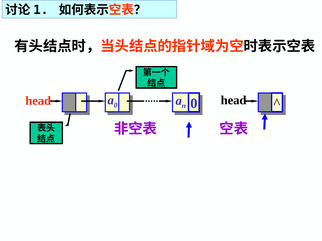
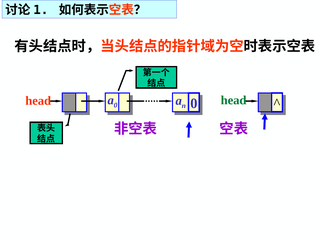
head at (234, 101) colour: black -> green
